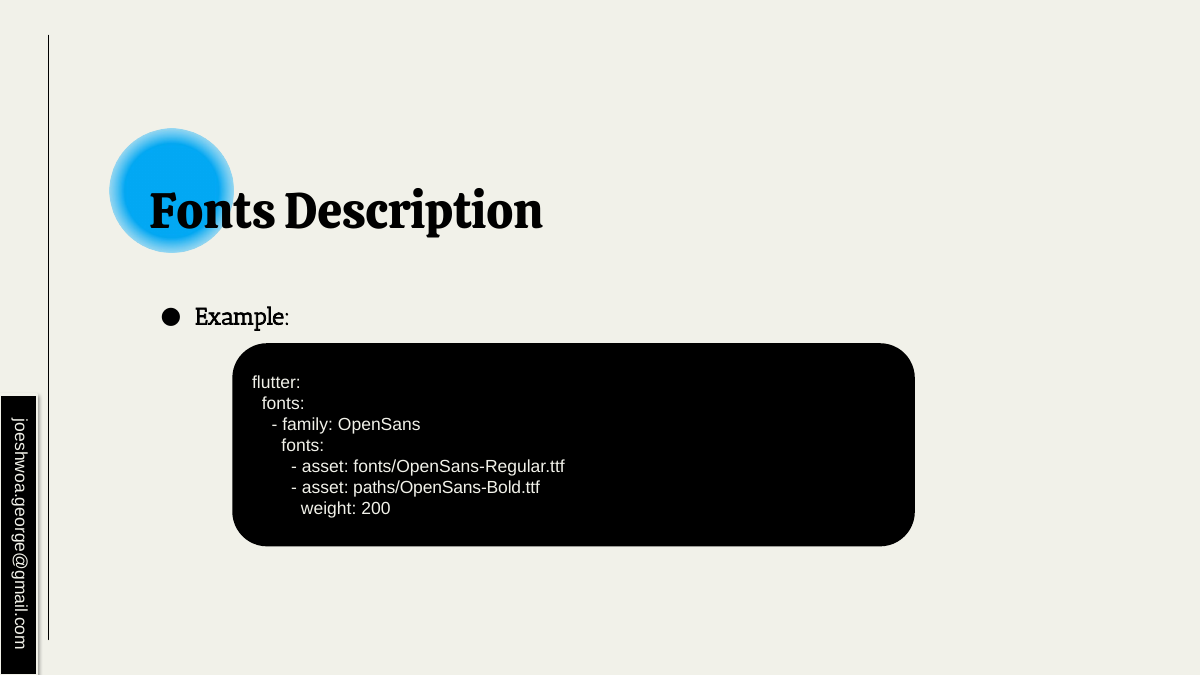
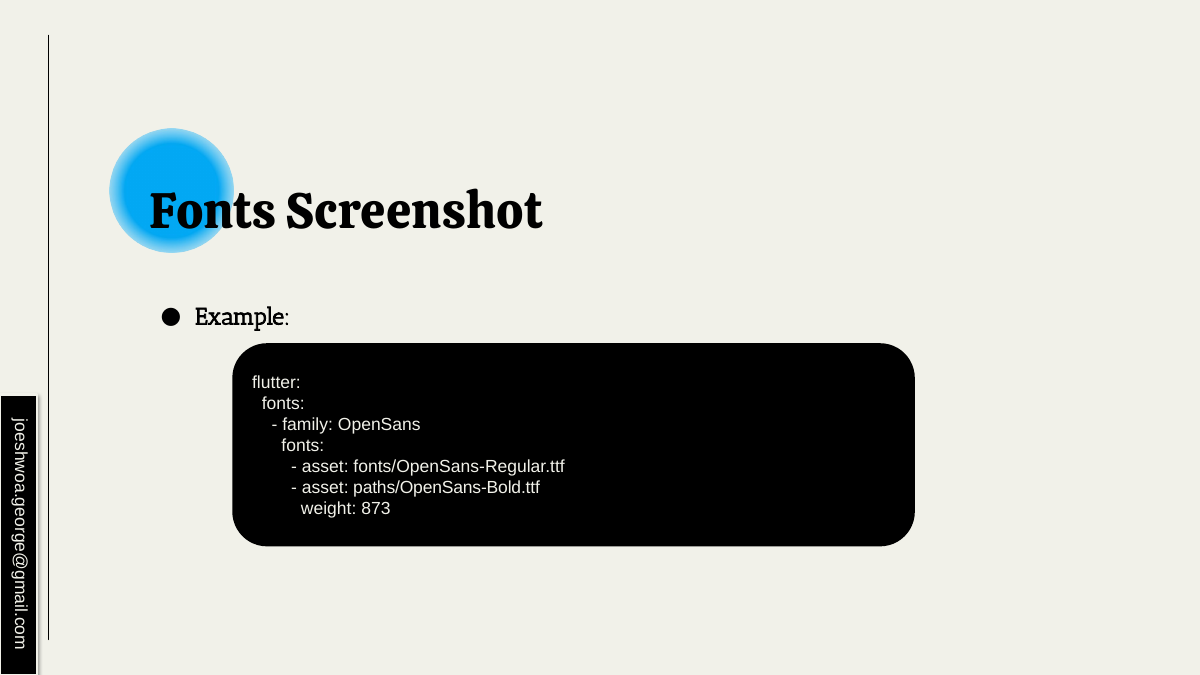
Description: Description -> Screenshot
200: 200 -> 873
